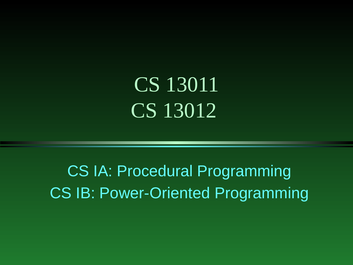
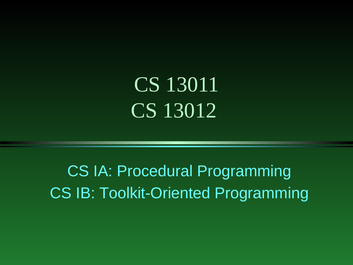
Power-Oriented: Power-Oriented -> Toolkit-Oriented
